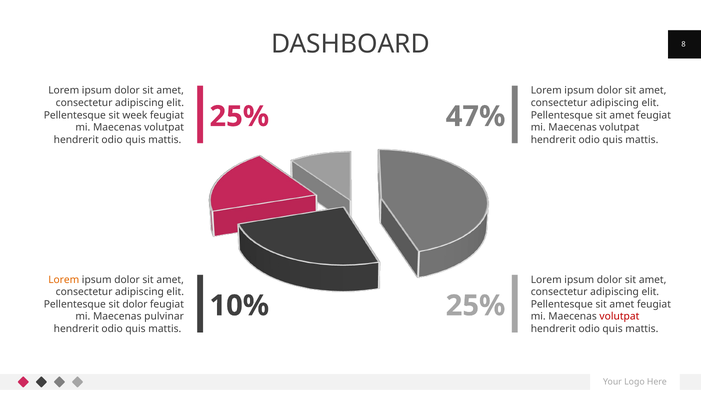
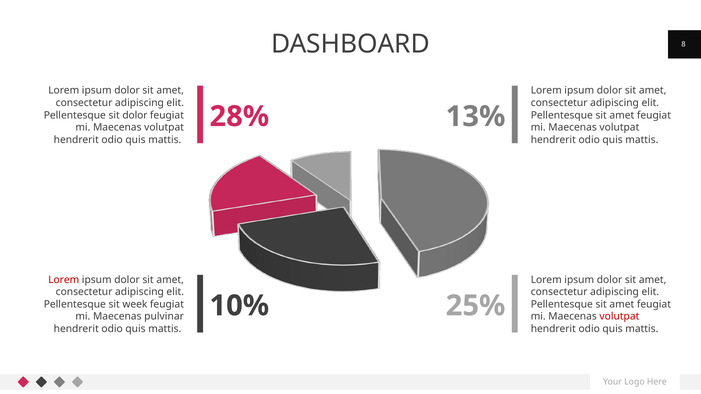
25% at (239, 117): 25% -> 28%
47%: 47% -> 13%
sit week: week -> dolor
Lorem at (64, 280) colour: orange -> red
sit dolor: dolor -> week
